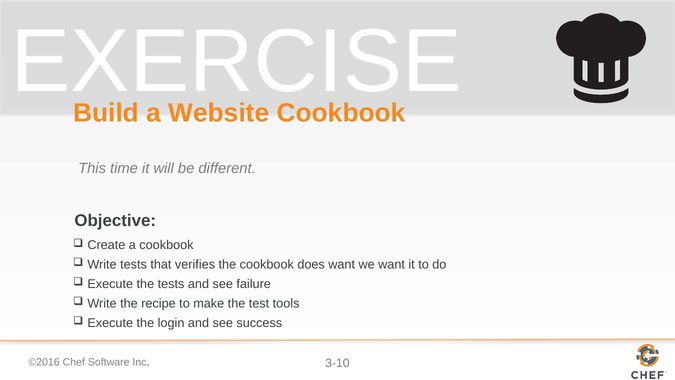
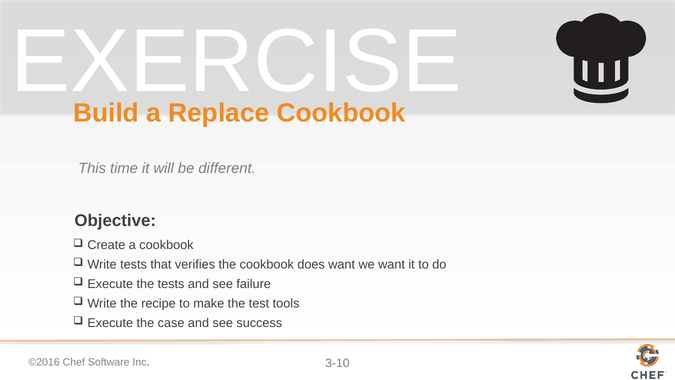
Website: Website -> Replace
login: login -> case
